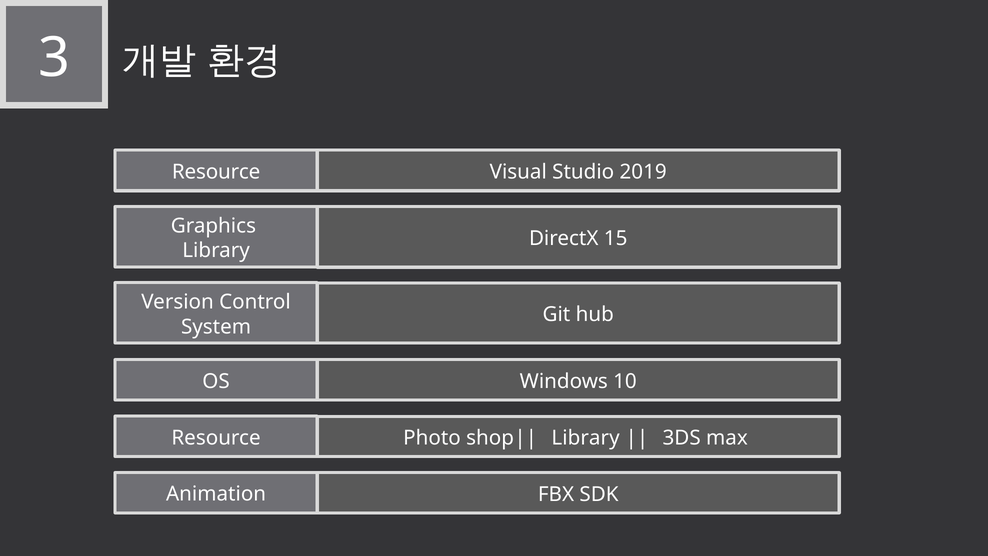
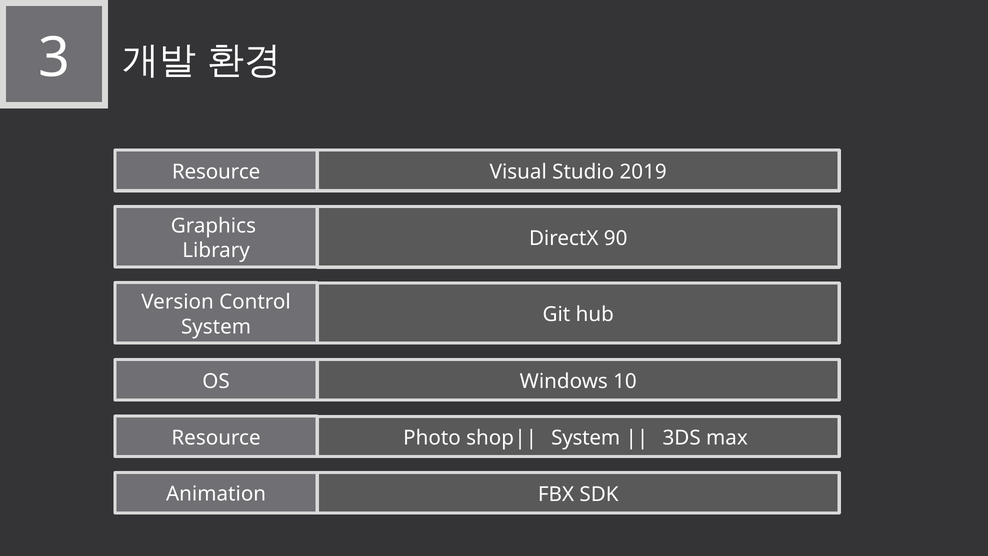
15: 15 -> 90
Library at (586, 438): Library -> System
